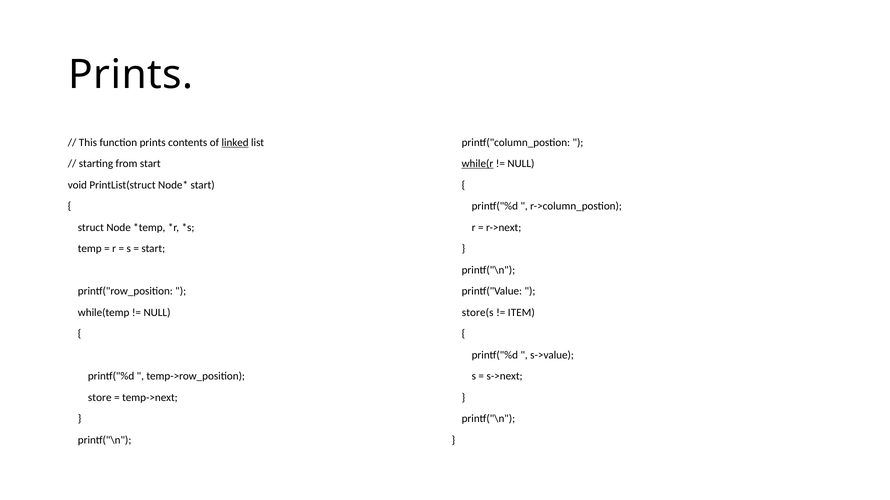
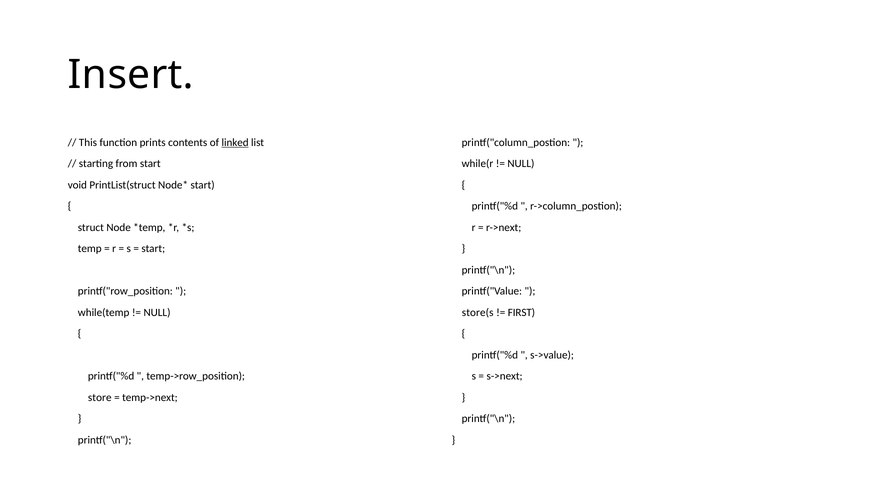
Prints at (131, 75): Prints -> Insert
while(r underline: present -> none
ITEM: ITEM -> FIRST
